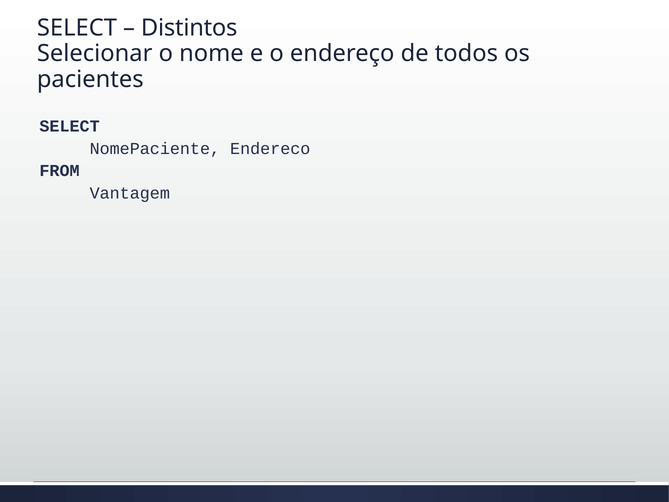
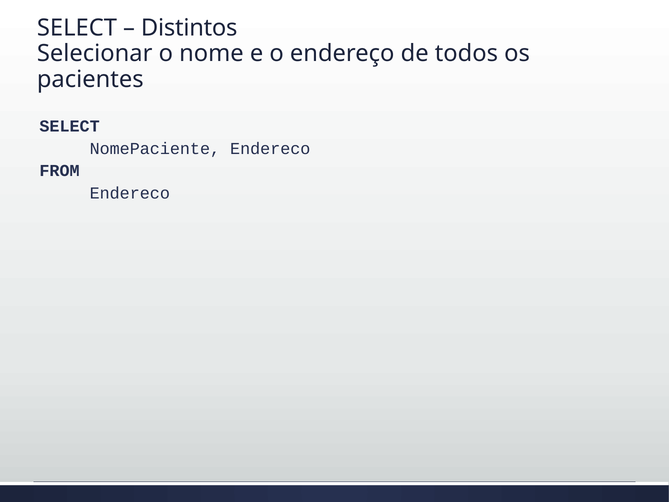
Vantagem at (130, 193): Vantagem -> Endereco
